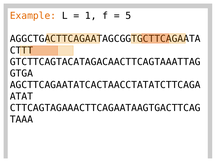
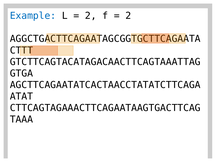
Example colour: orange -> blue
1 at (91, 16): 1 -> 2
5 at (128, 16): 5 -> 2
